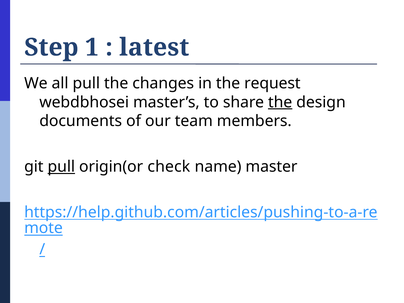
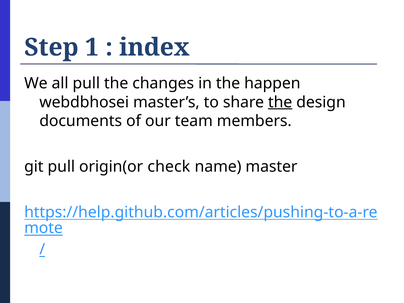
latest: latest -> index
request: request -> happen
pull at (61, 167) underline: present -> none
